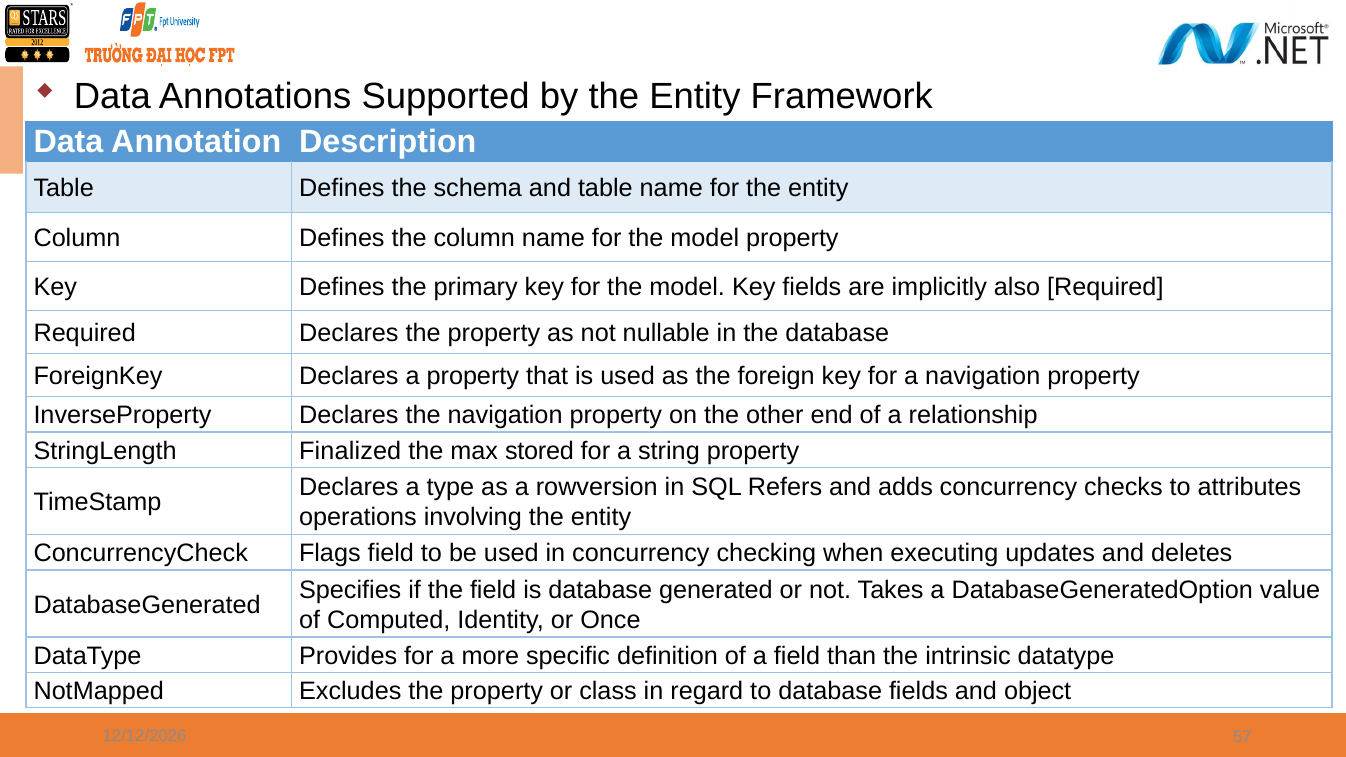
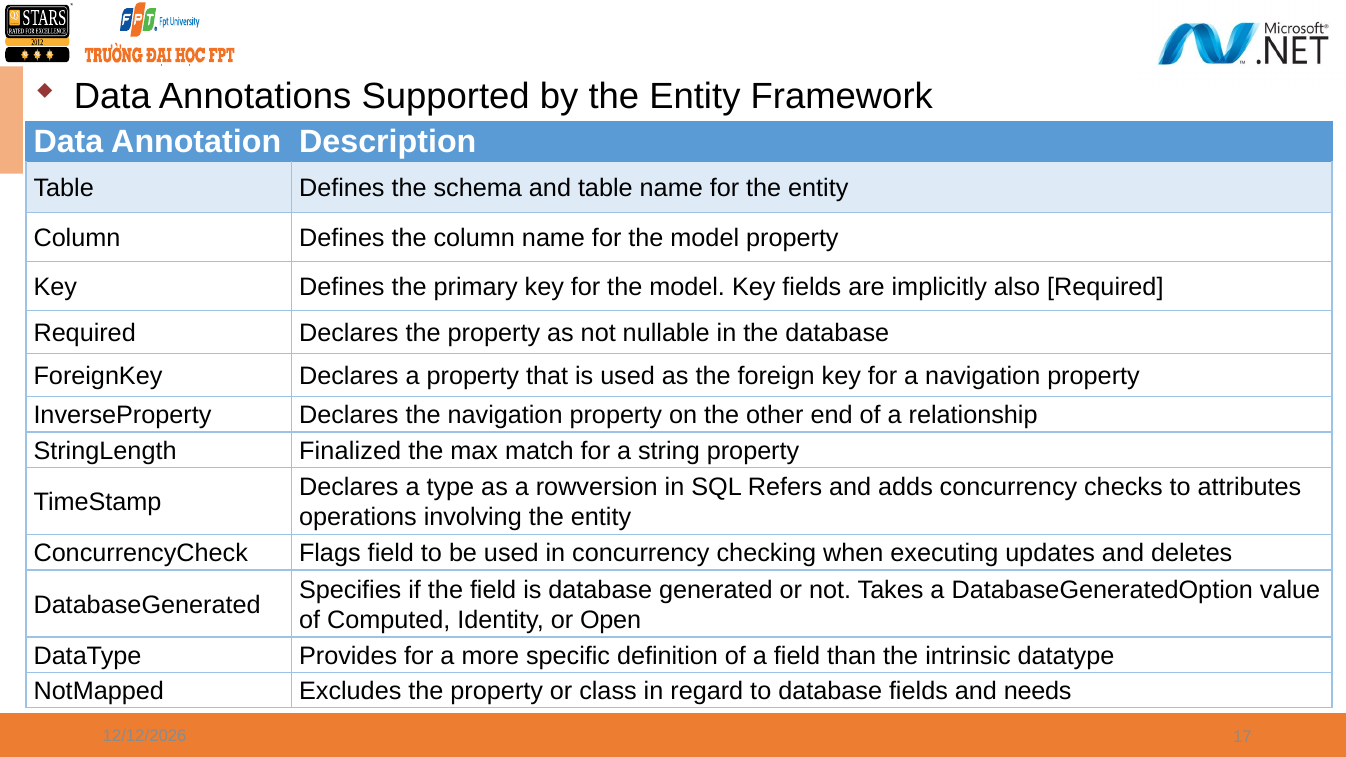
stored: stored -> match
Once: Once -> Open
object: object -> needs
57: 57 -> 17
